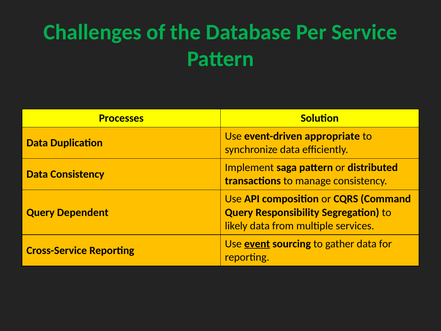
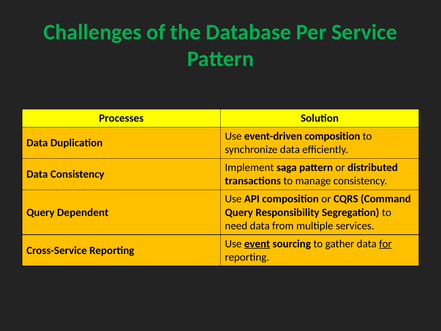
event-driven appropriate: appropriate -> composition
likely: likely -> need
for underline: none -> present
